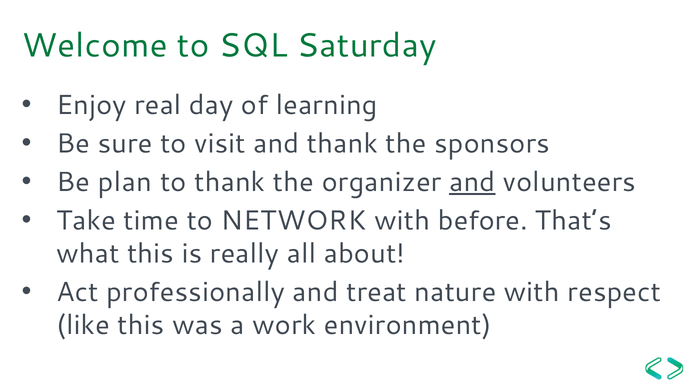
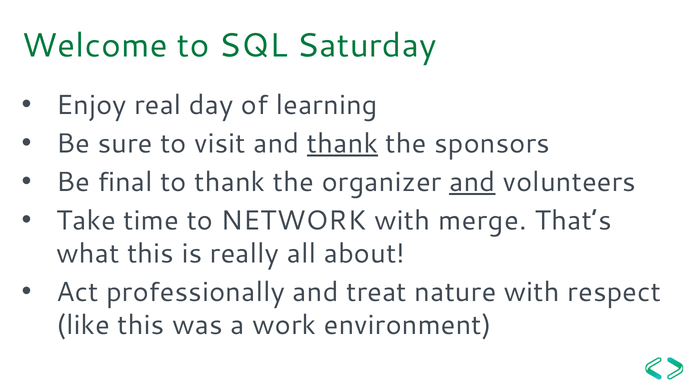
thank at (342, 144) underline: none -> present
plan: plan -> final
before: before -> merge
